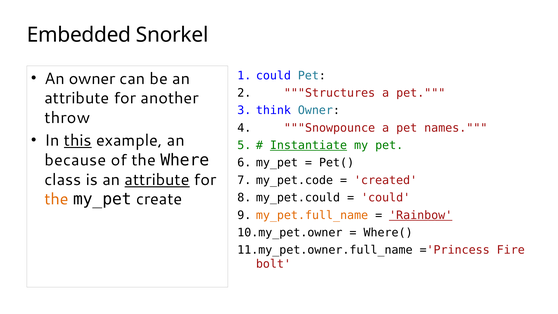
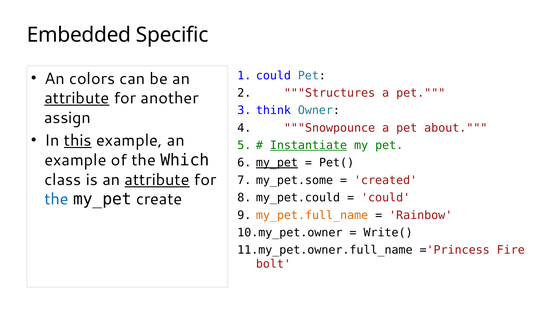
Snorkel: Snorkel -> Specific
An owner: owner -> colors
attribute at (77, 98) underline: none -> present
throw: throw -> assign
names: names -> about
because at (75, 160): because -> example
Where: Where -> Which
my_pet at (277, 163) underline: none -> present
my_pet.code: my_pet.code -> my_pet.some
the at (57, 199) colour: orange -> blue
Rainbow underline: present -> none
Where(: Where( -> Write(
